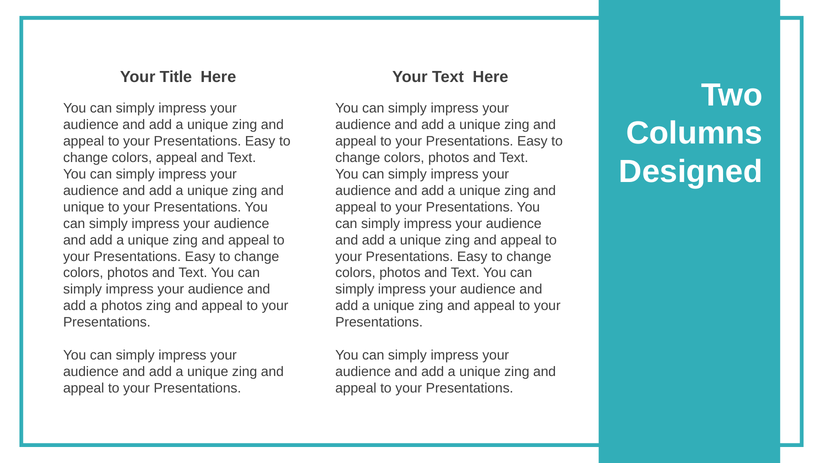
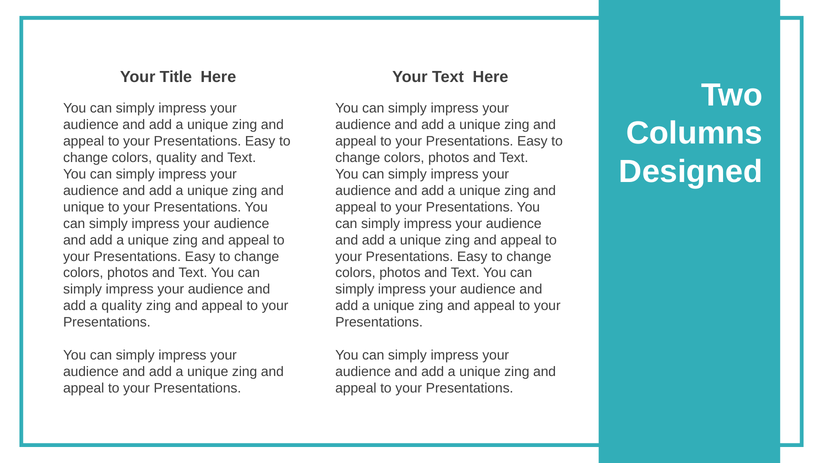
colors appeal: appeal -> quality
a photos: photos -> quality
